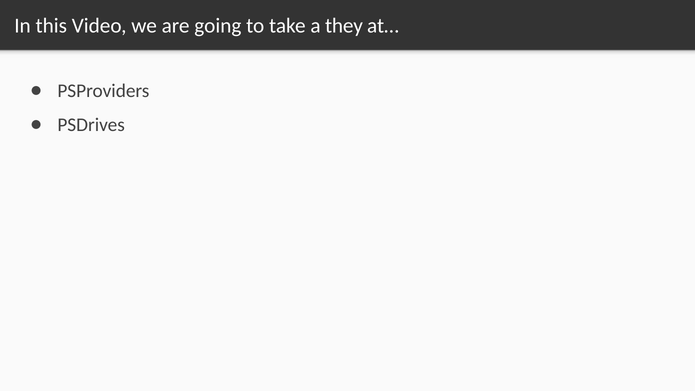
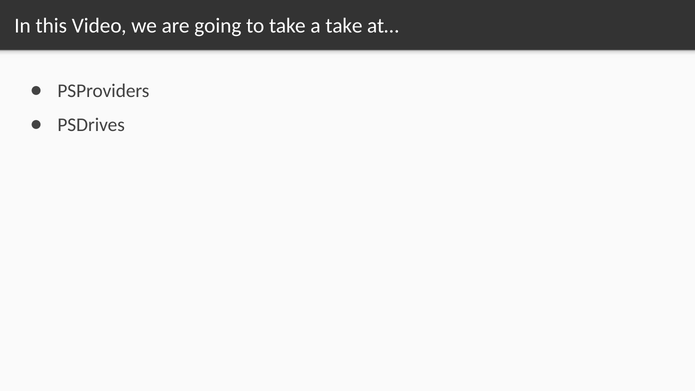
a they: they -> take
